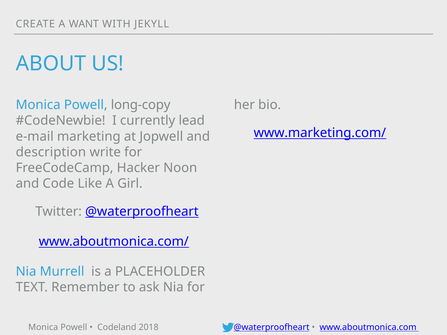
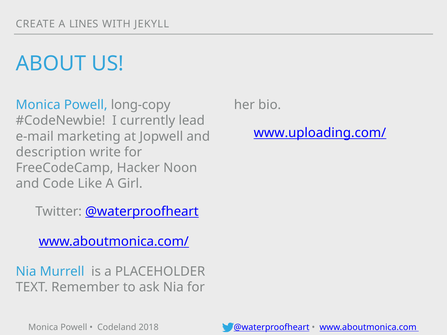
WANT: WANT -> LINES
www.marketing.com/: www.marketing.com/ -> www.uploading.com/
